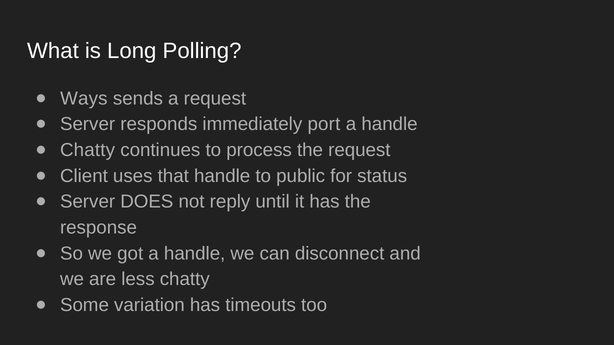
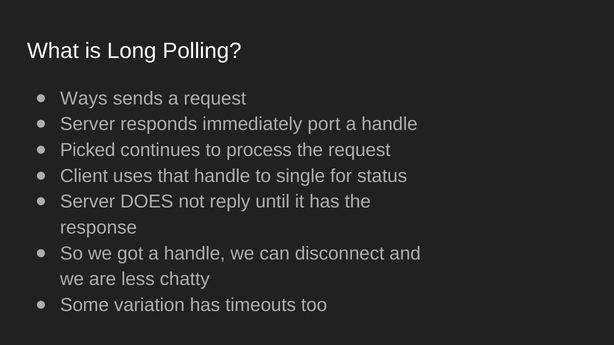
Chatty at (88, 150): Chatty -> Picked
public: public -> single
